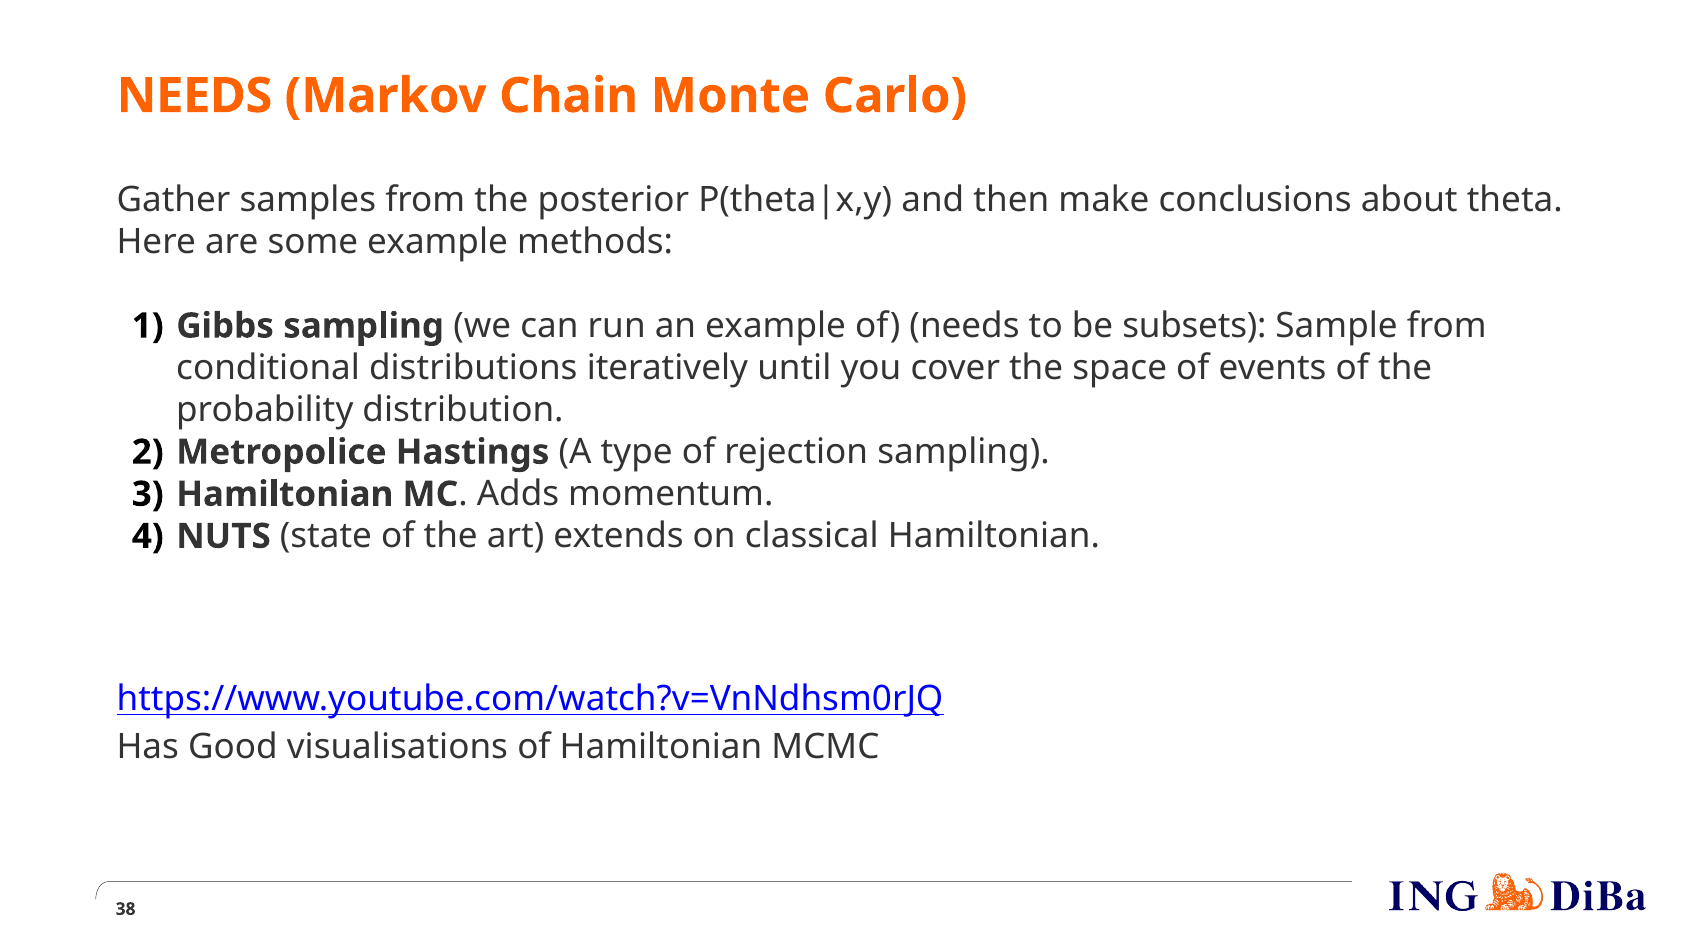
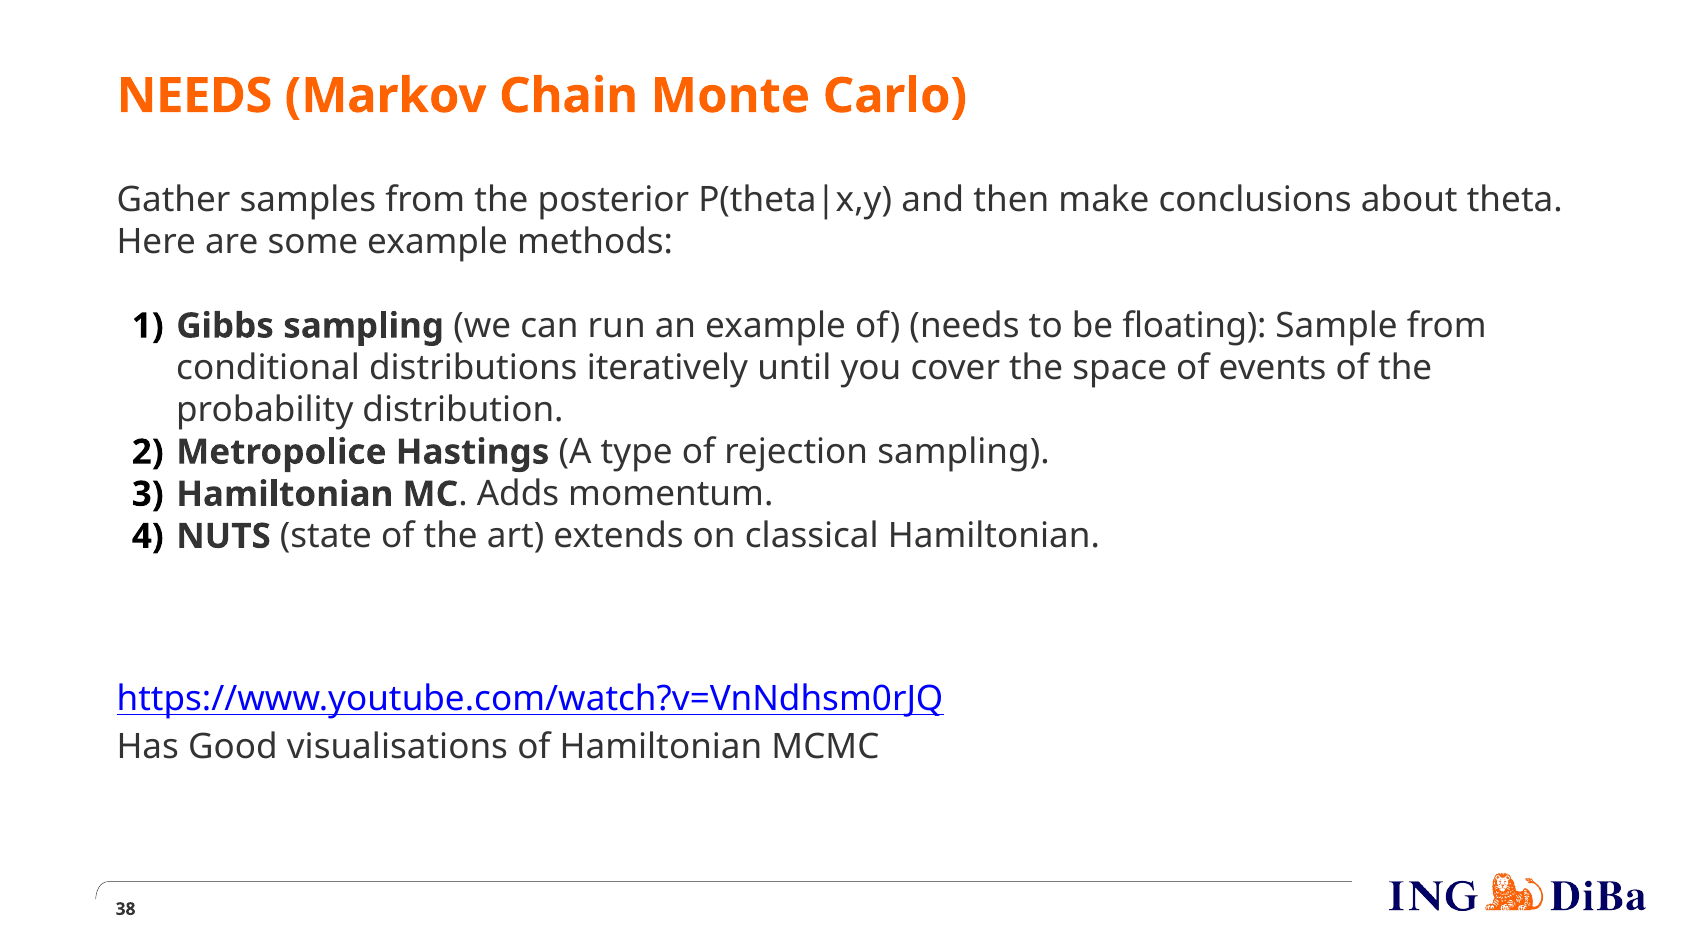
subsets: subsets -> floating
